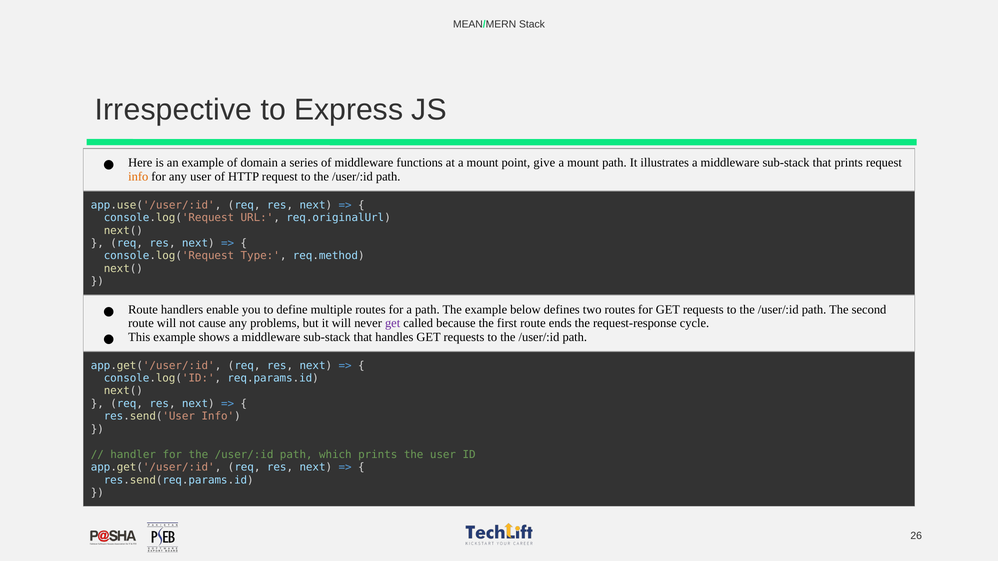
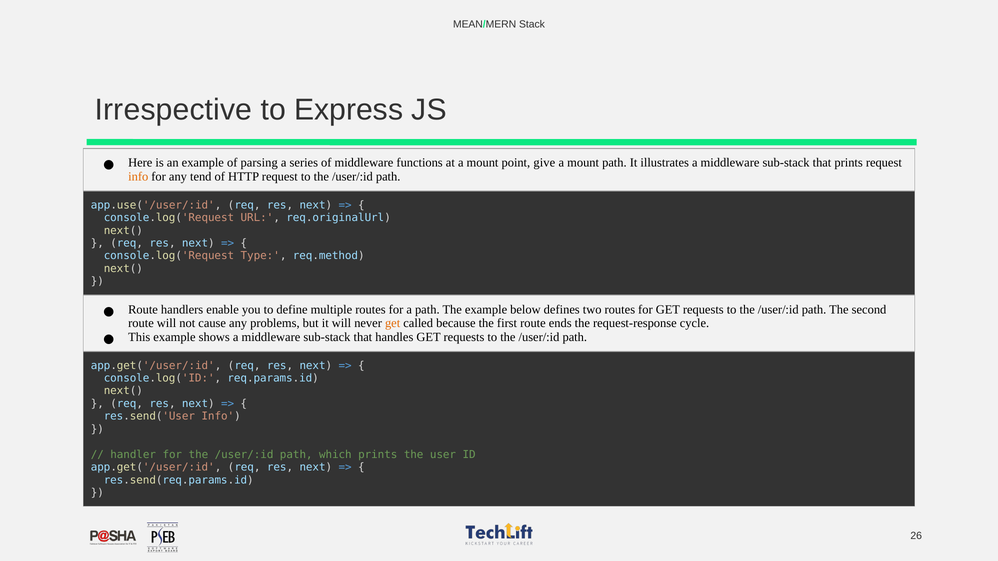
domain: domain -> parsing
any user: user -> tend
get at (393, 324) colour: purple -> orange
